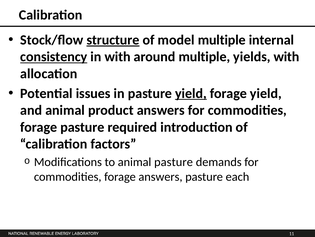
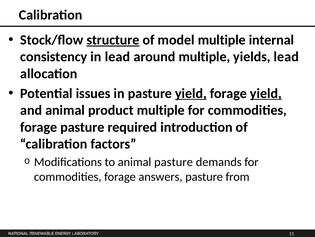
consistency underline: present -> none
in with: with -> lead
yields with: with -> lead
yield at (266, 93) underline: none -> present
product answers: answers -> multiple
each: each -> from
